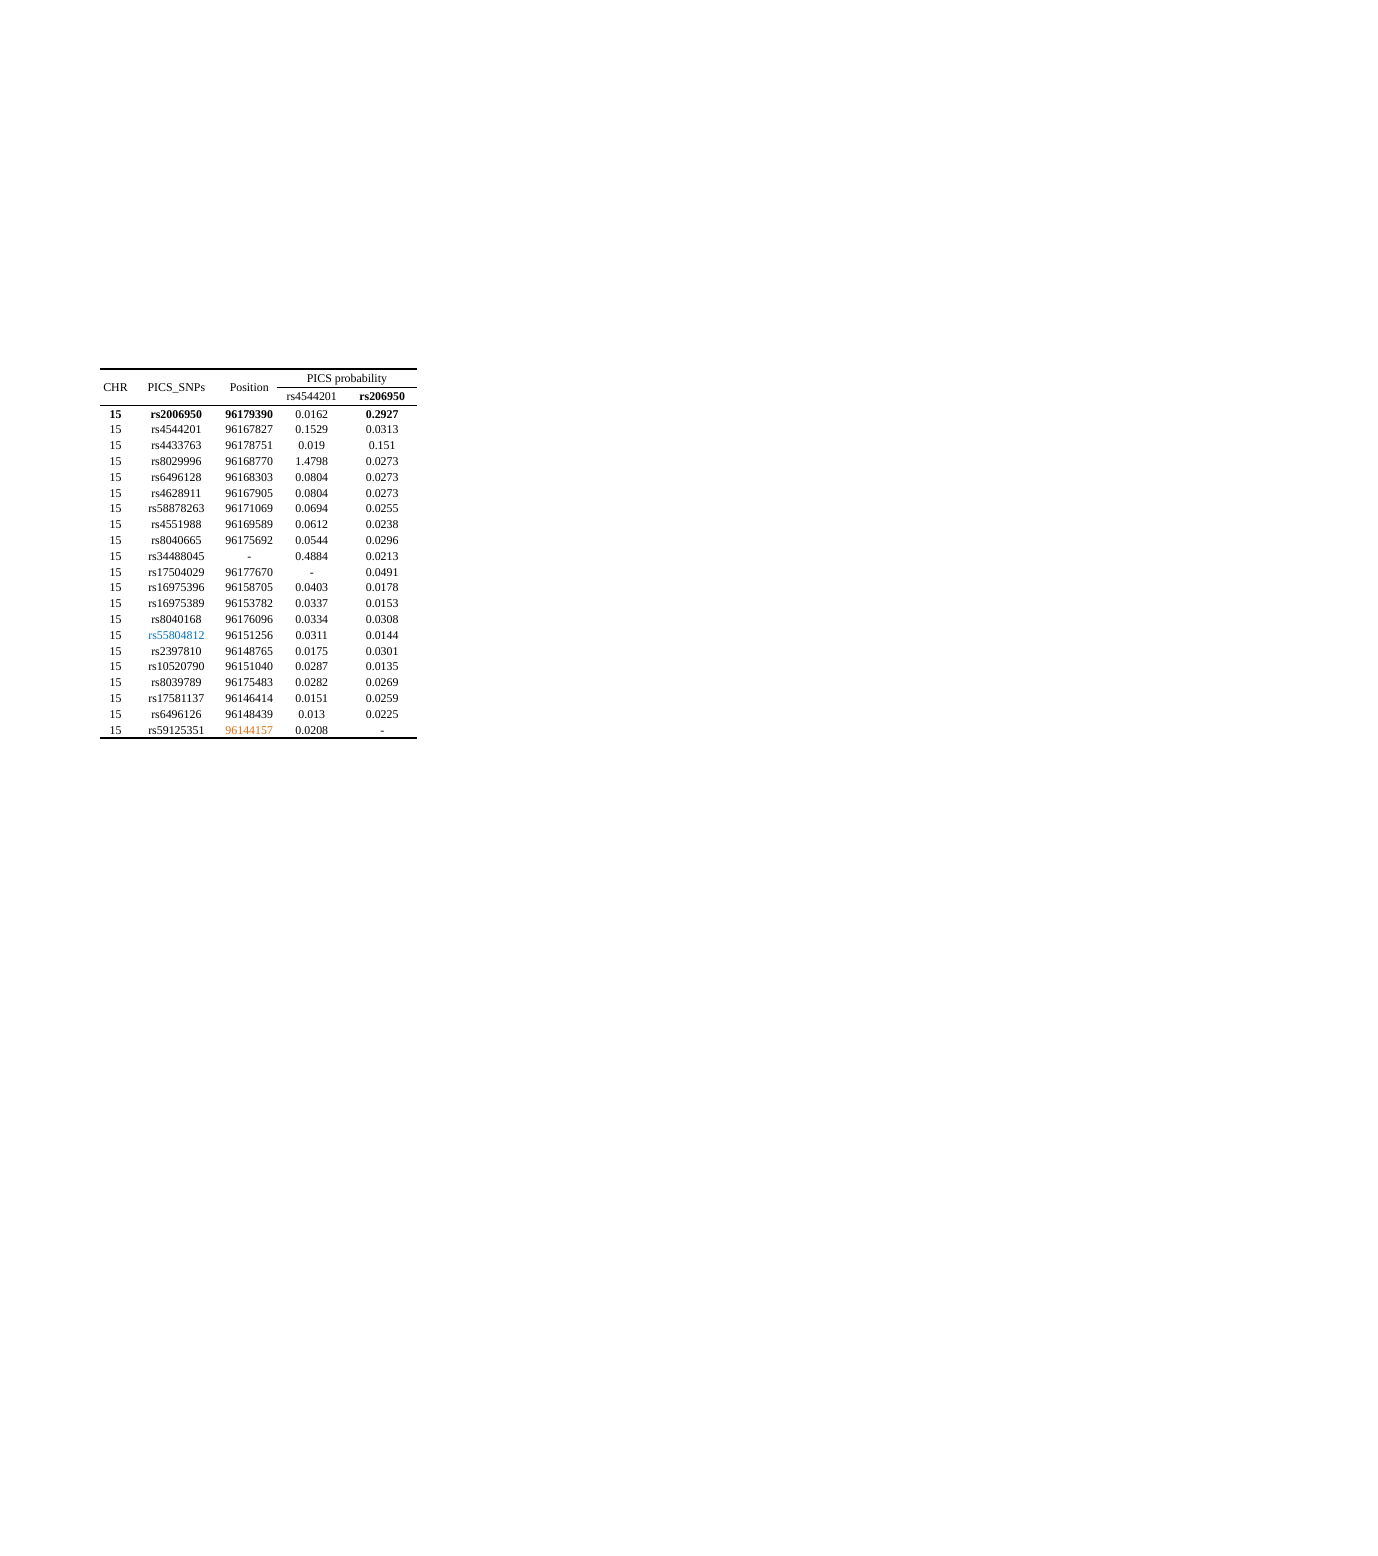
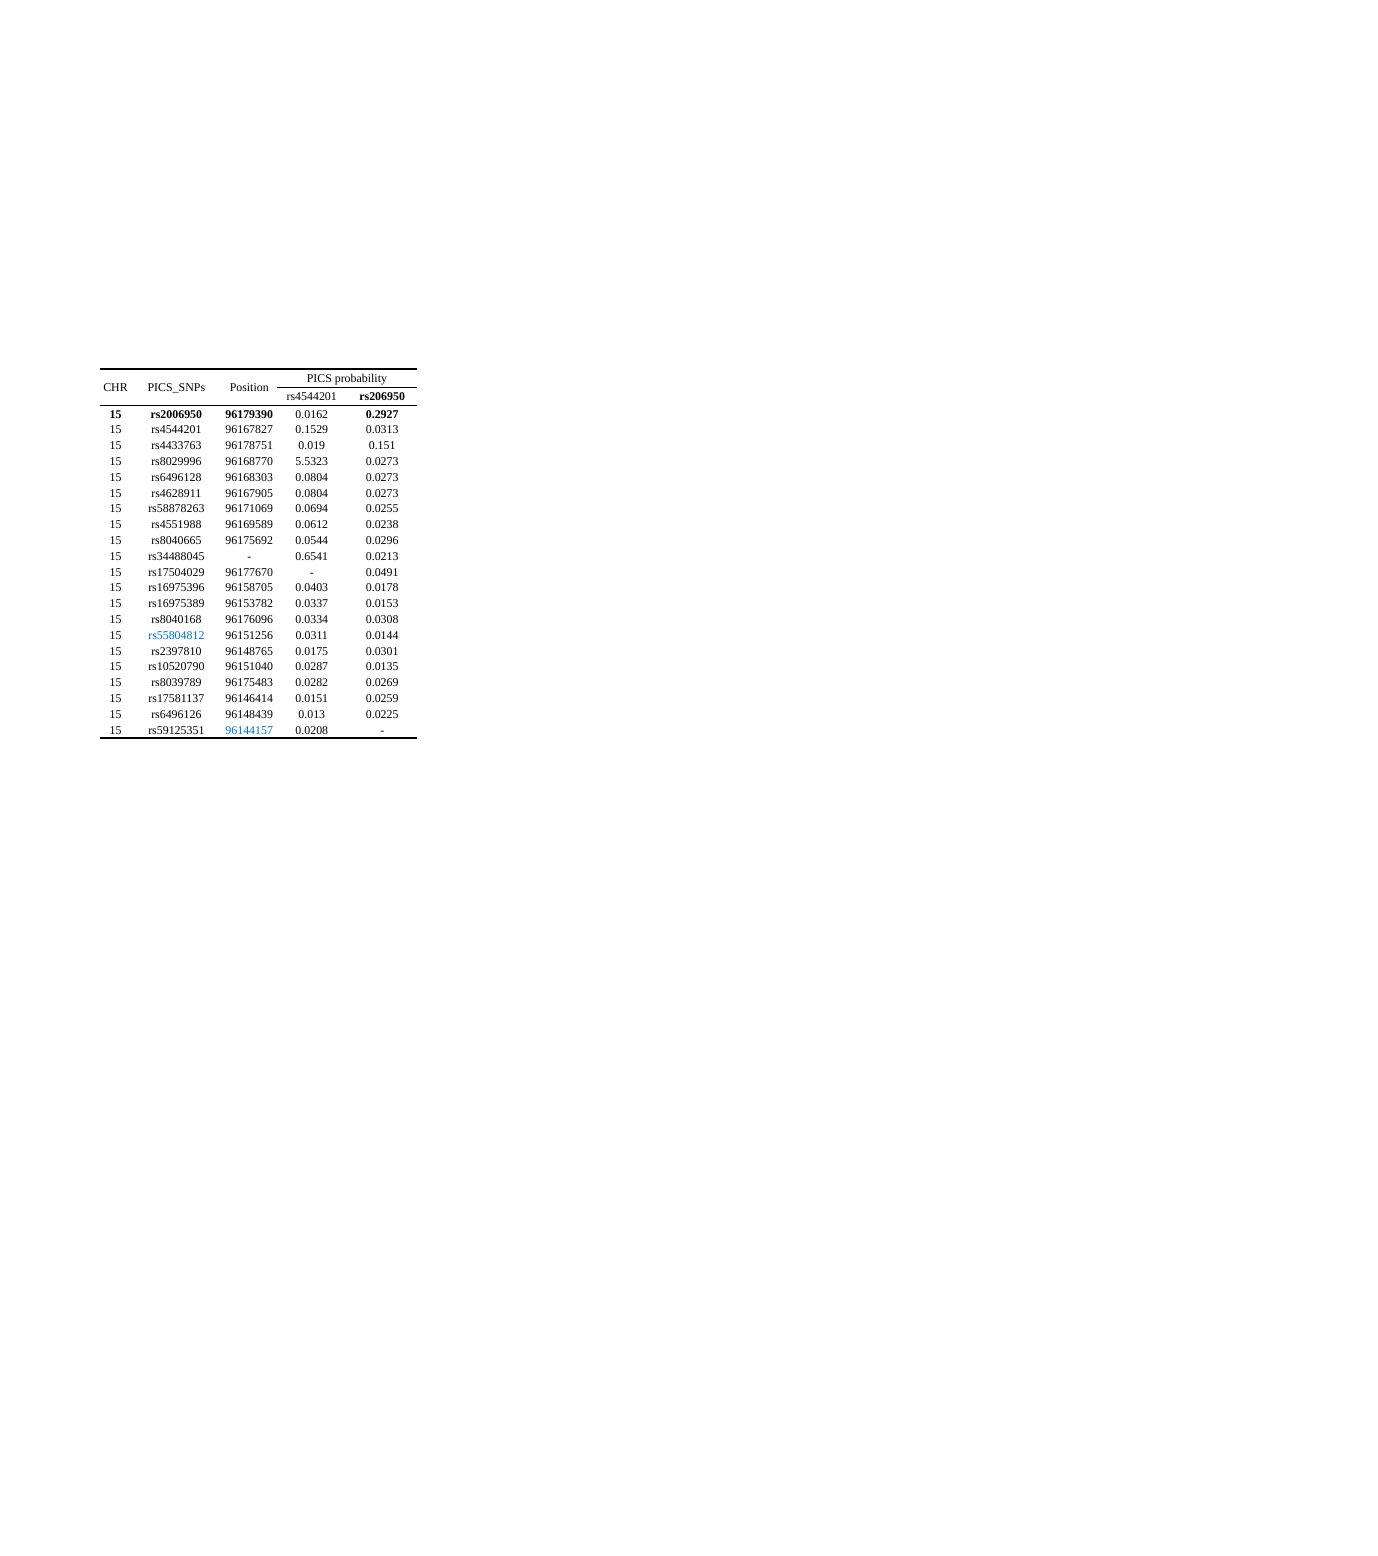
1.4798: 1.4798 -> 5.5323
0.4884: 0.4884 -> 0.6541
96144157 colour: orange -> blue
